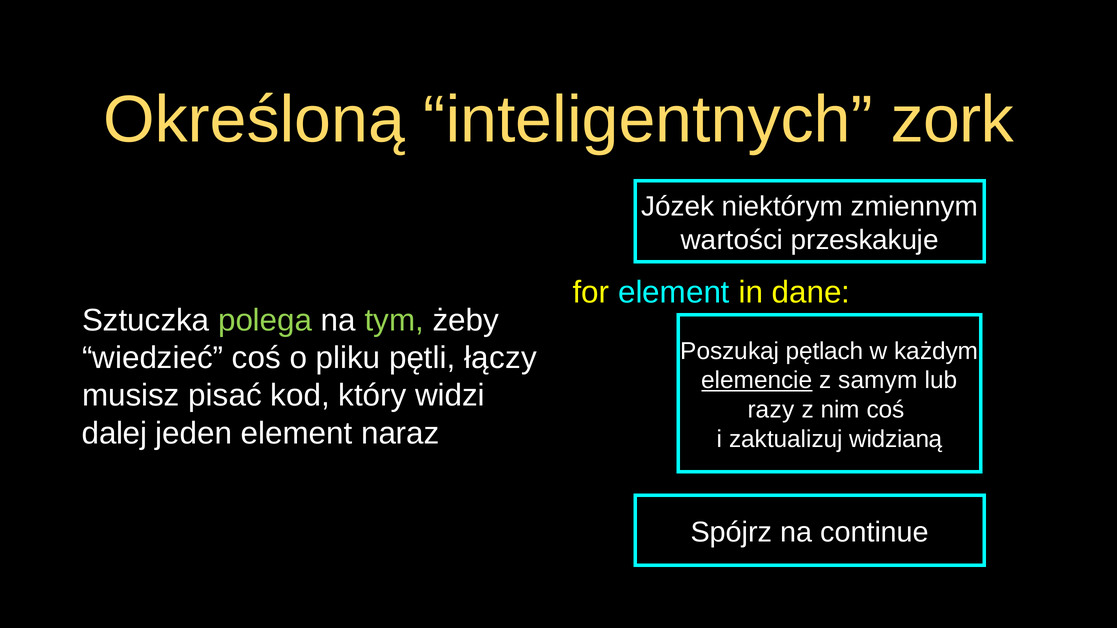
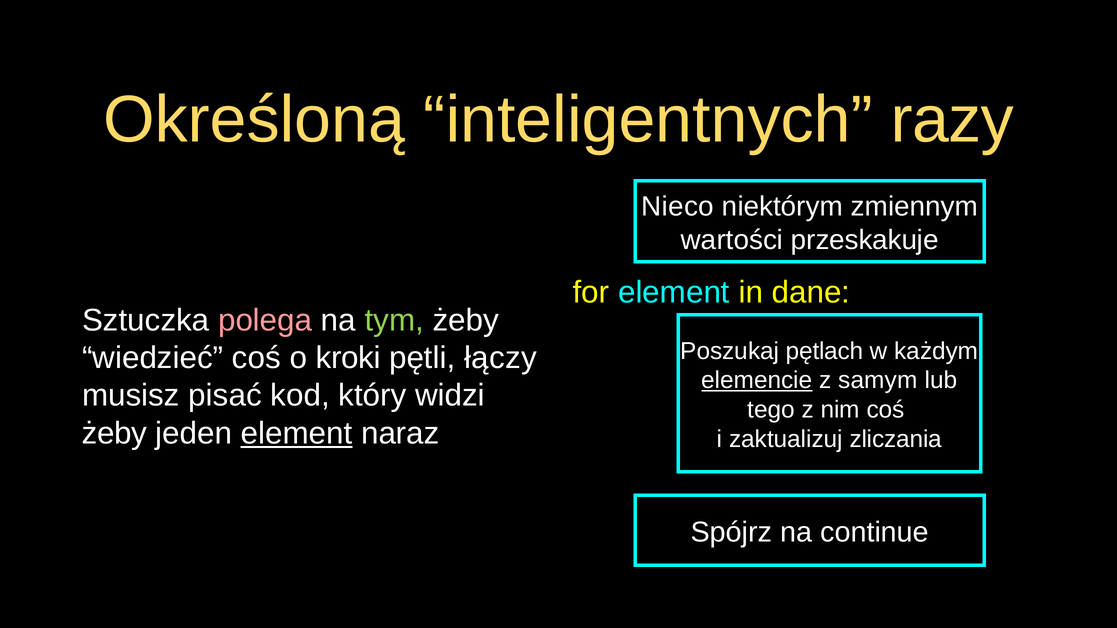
zork: zork -> razy
Józek: Józek -> Nieco
polega colour: light green -> pink
pliku: pliku -> kroki
razy: razy -> tego
dalej at (114, 434): dalej -> żeby
element at (297, 434) underline: none -> present
widzianą: widzianą -> zliczania
